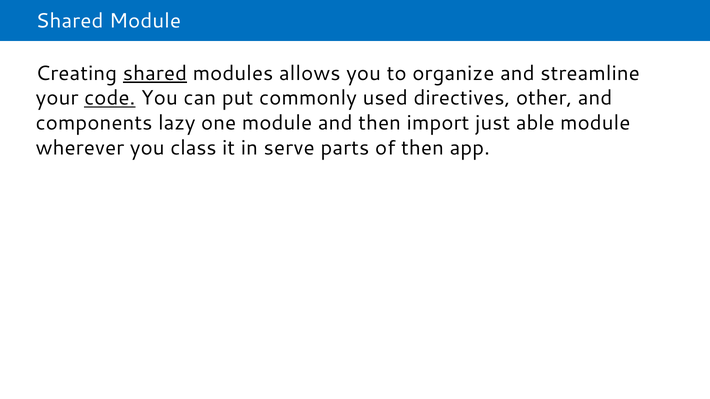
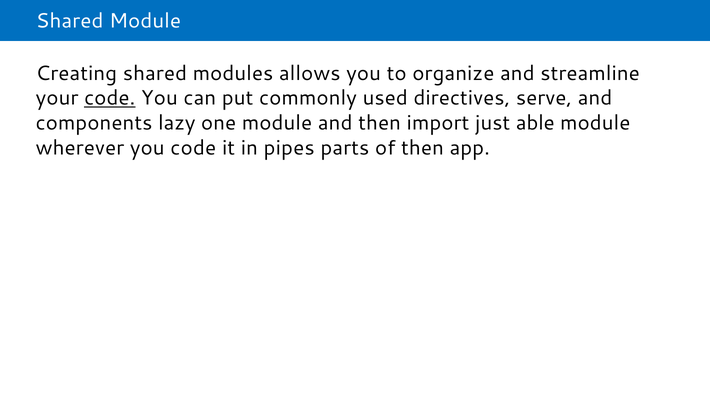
shared at (155, 73) underline: present -> none
other: other -> serve
you class: class -> code
serve: serve -> pipes
